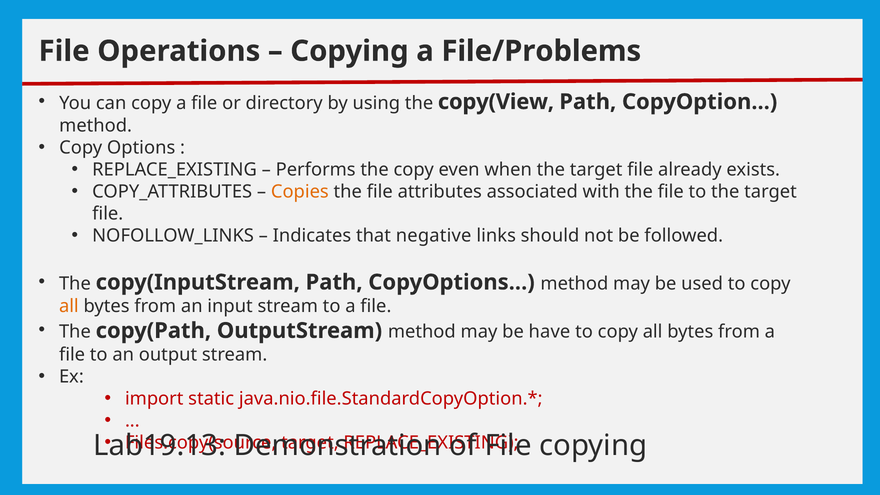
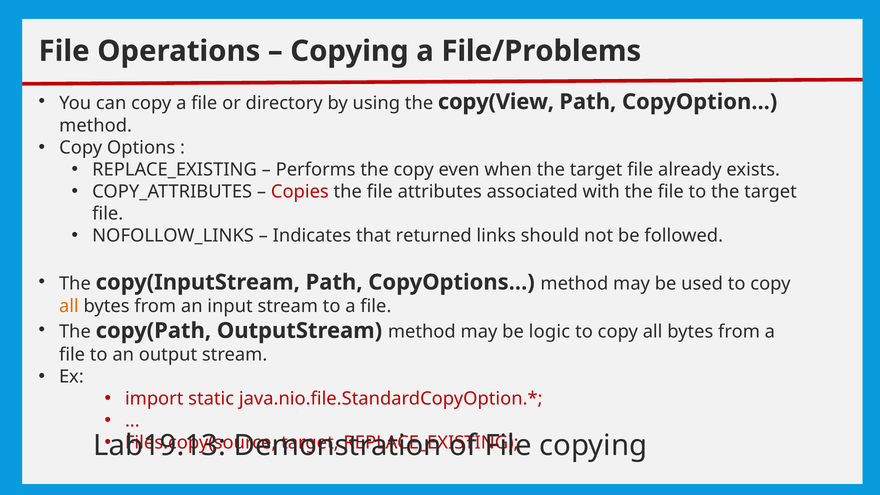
Copies colour: orange -> red
negative: negative -> returned
have: have -> logic
